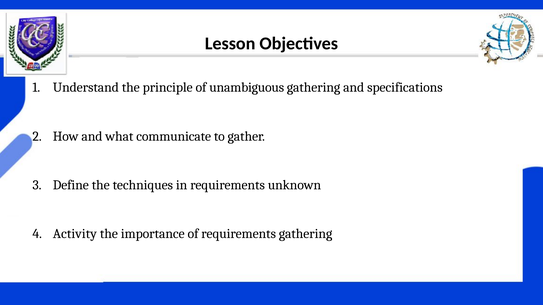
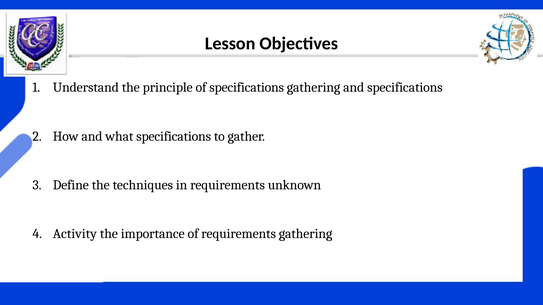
of unambiguous: unambiguous -> specifications
what communicate: communicate -> specifications
